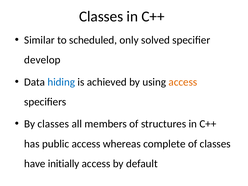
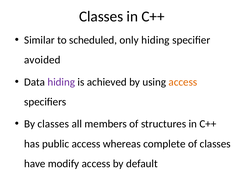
only solved: solved -> hiding
develop: develop -> avoided
hiding at (61, 82) colour: blue -> purple
initially: initially -> modify
